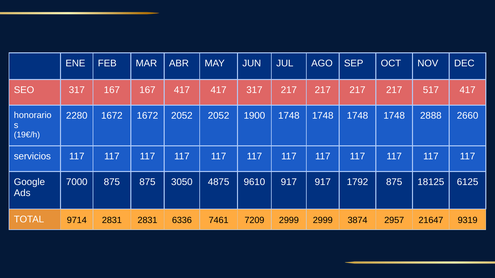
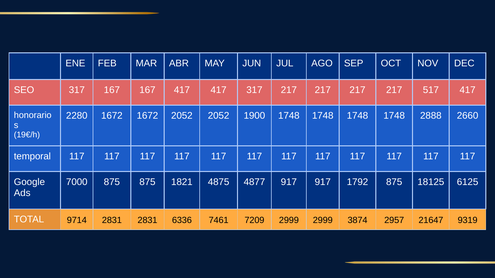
servicios: servicios -> temporal
3050: 3050 -> 1821
9610: 9610 -> 4877
